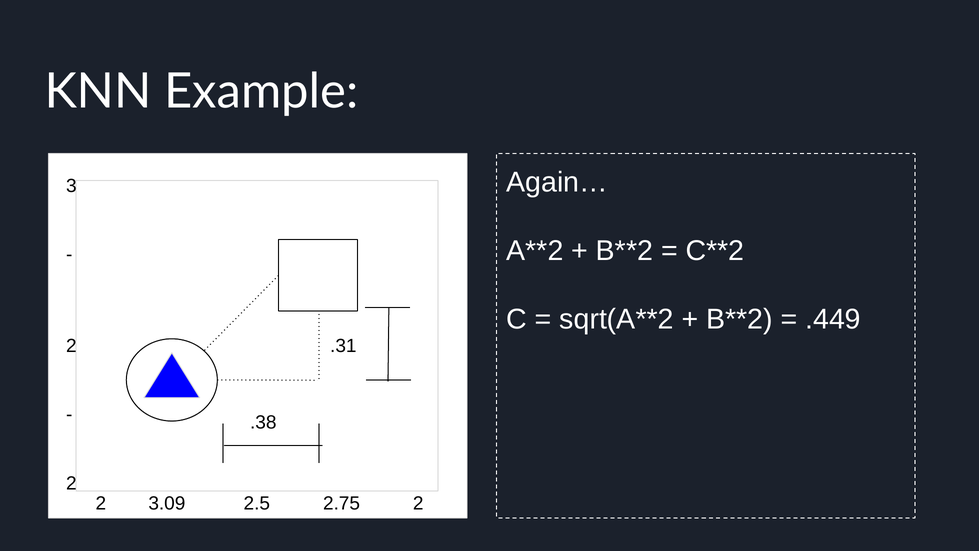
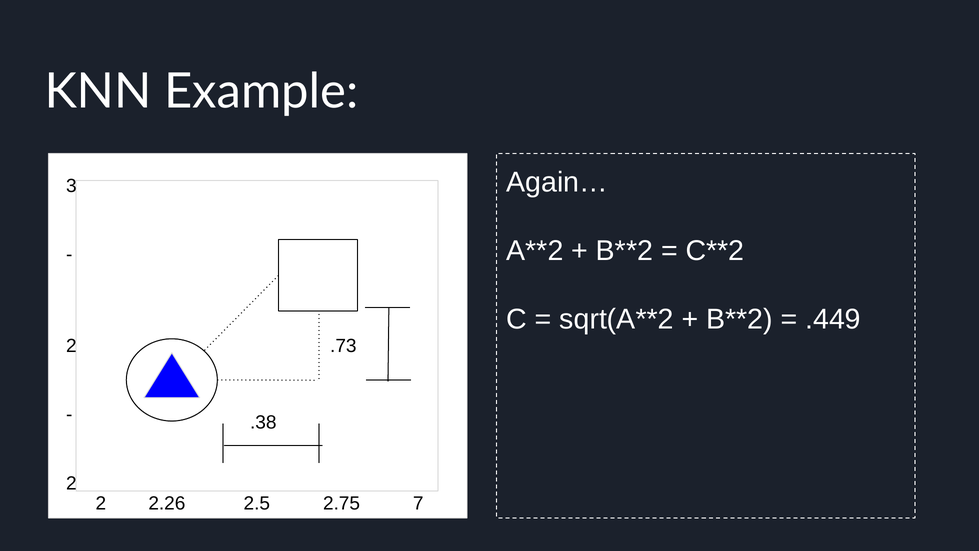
.31: .31 -> .73
3.09: 3.09 -> 2.26
2.75 2: 2 -> 7
